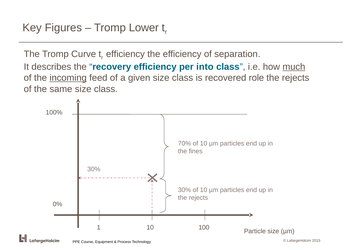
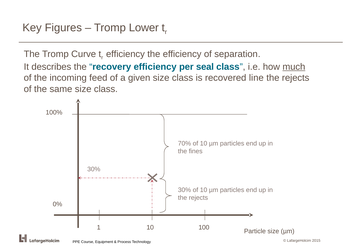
into: into -> seal
incoming underline: present -> none
role: role -> line
